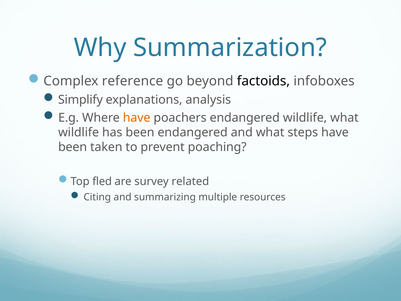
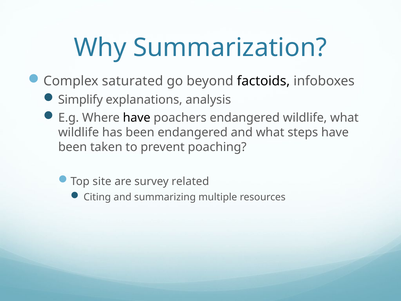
reference: reference -> saturated
have at (137, 118) colour: orange -> black
fled: fled -> site
